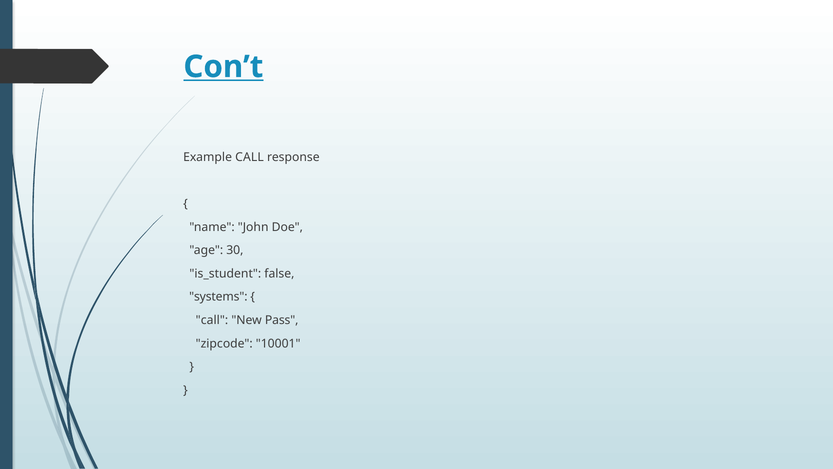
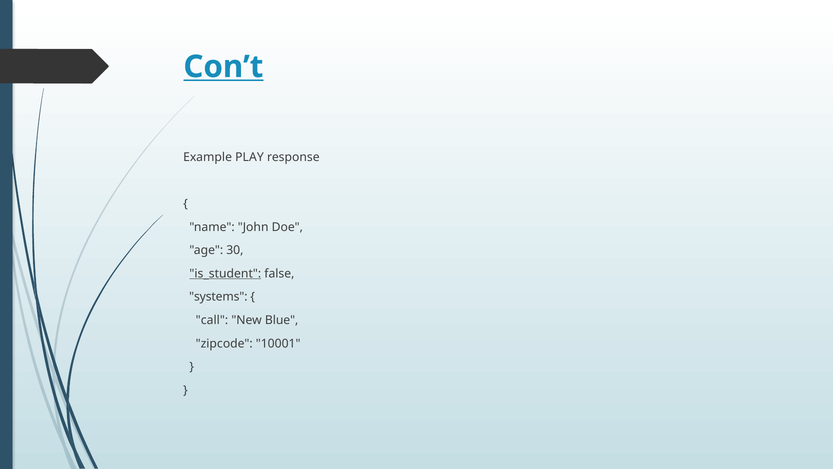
Example CALL: CALL -> PLAY
is_student underline: none -> present
Pass: Pass -> Blue
